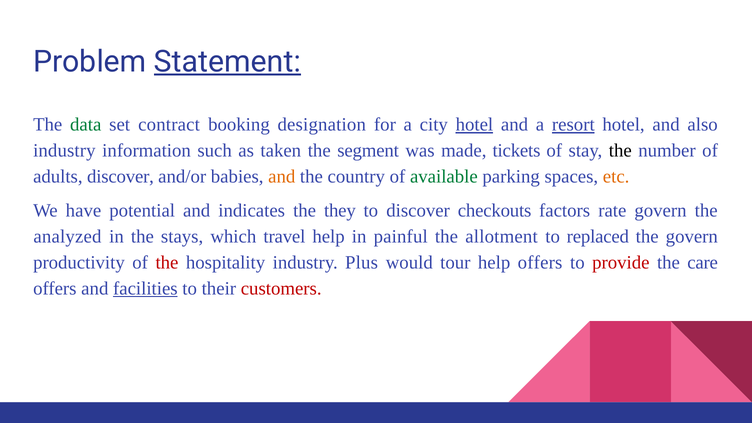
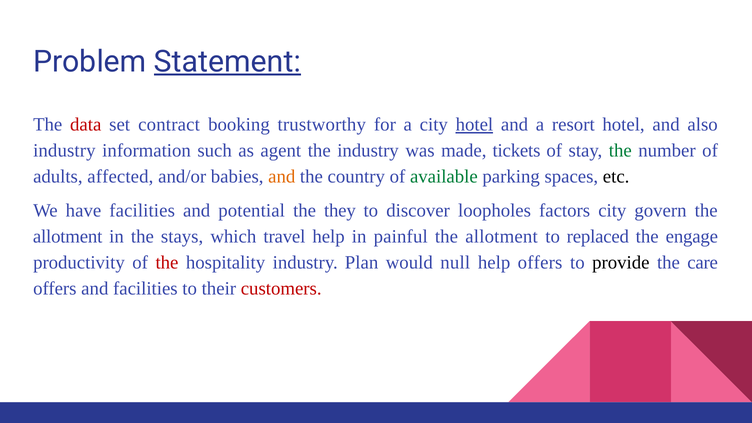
data colour: green -> red
designation: designation -> trustworthy
resort underline: present -> none
taken: taken -> agent
the segment: segment -> industry
the at (620, 151) colour: black -> green
adults discover: discover -> affected
etc colour: orange -> black
have potential: potential -> facilities
indicates: indicates -> potential
checkouts: checkouts -> loopholes
factors rate: rate -> city
analyzed at (67, 237): analyzed -> allotment
the govern: govern -> engage
Plus: Plus -> Plan
tour: tour -> null
provide colour: red -> black
facilities at (145, 289) underline: present -> none
